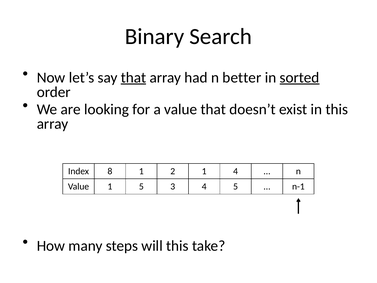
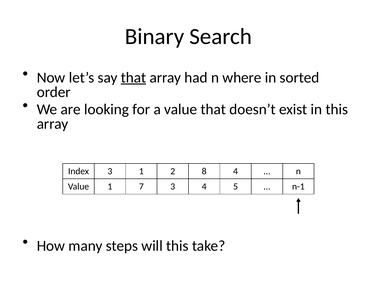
better: better -> where
sorted underline: present -> none
Index 8: 8 -> 3
2 1: 1 -> 8
1 5: 5 -> 7
